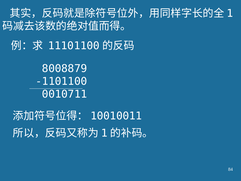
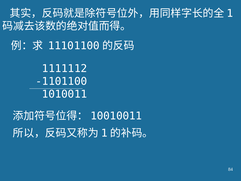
8008879: 8008879 -> 1111112
0010711: 0010711 -> 1010011
